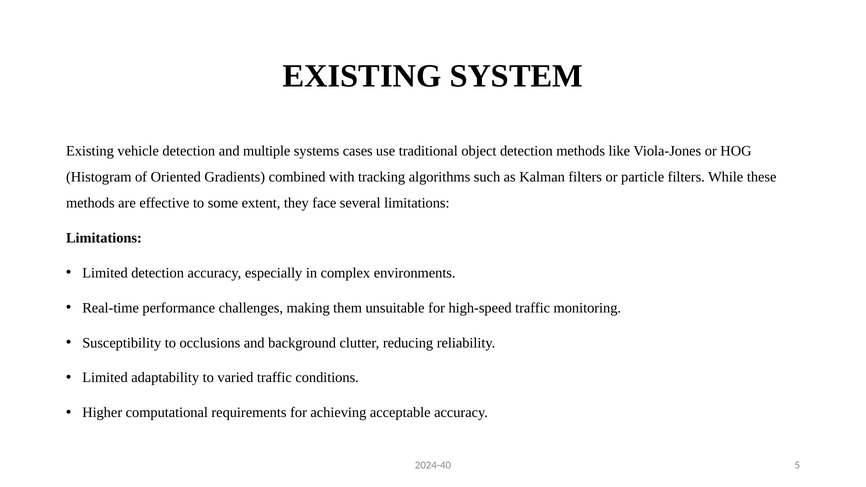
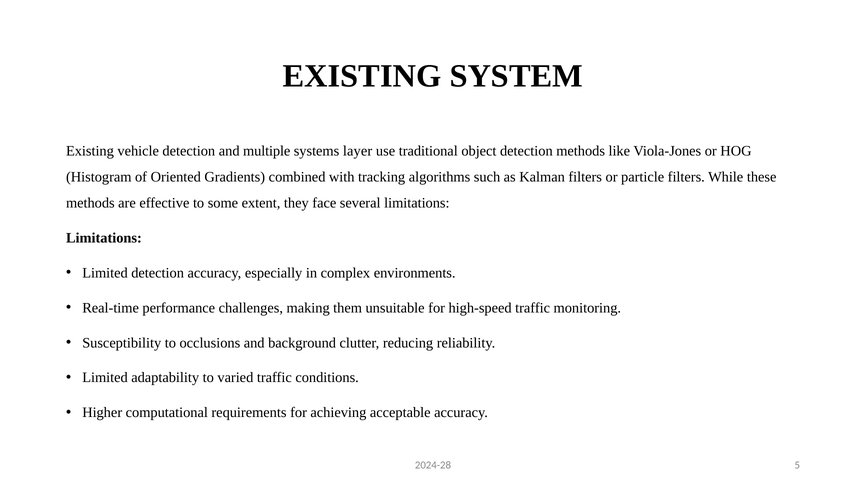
cases: cases -> layer
2024-40: 2024-40 -> 2024-28
